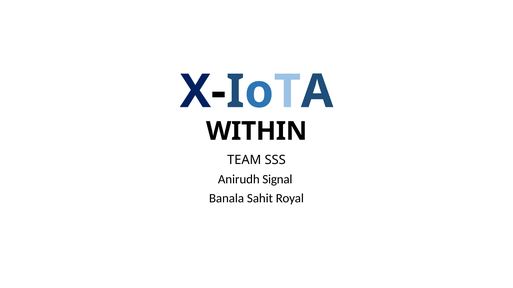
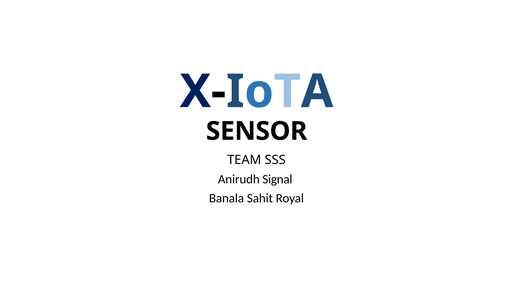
WITHIN: WITHIN -> SENSOR
